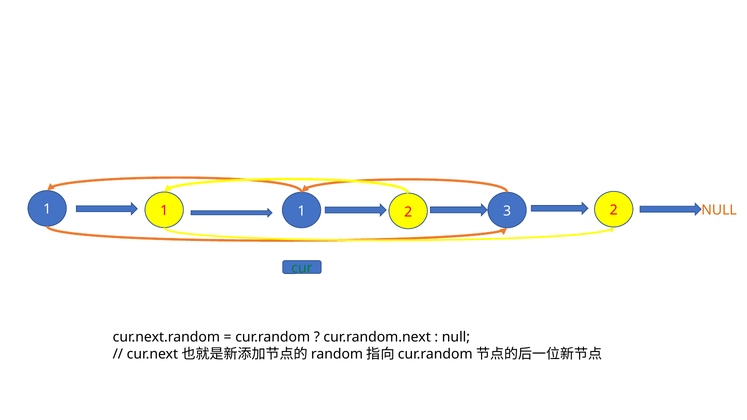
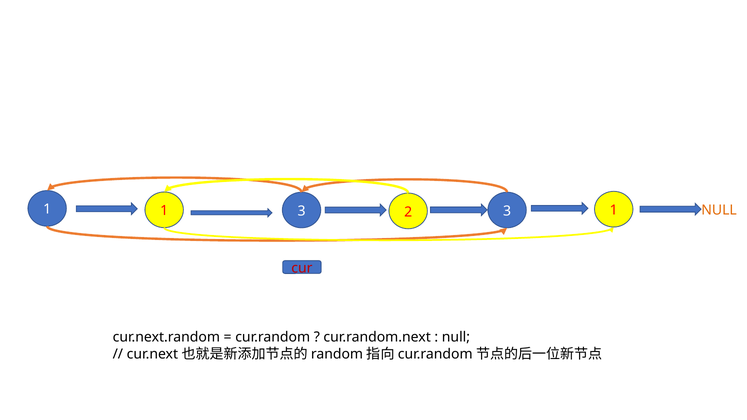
1 1: 1 -> 3
2 2: 2 -> 1
cur colour: green -> red
